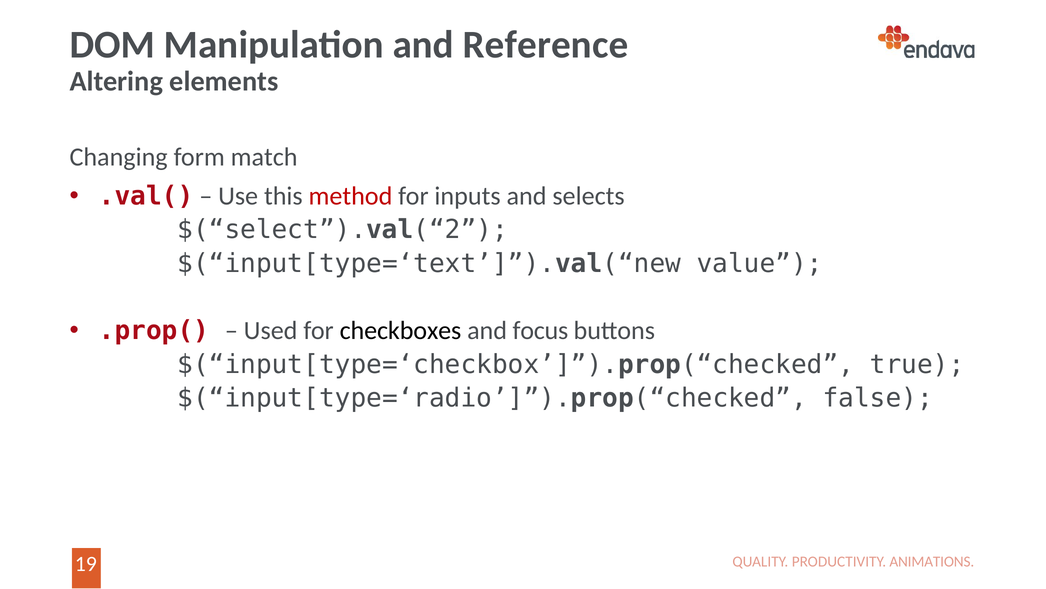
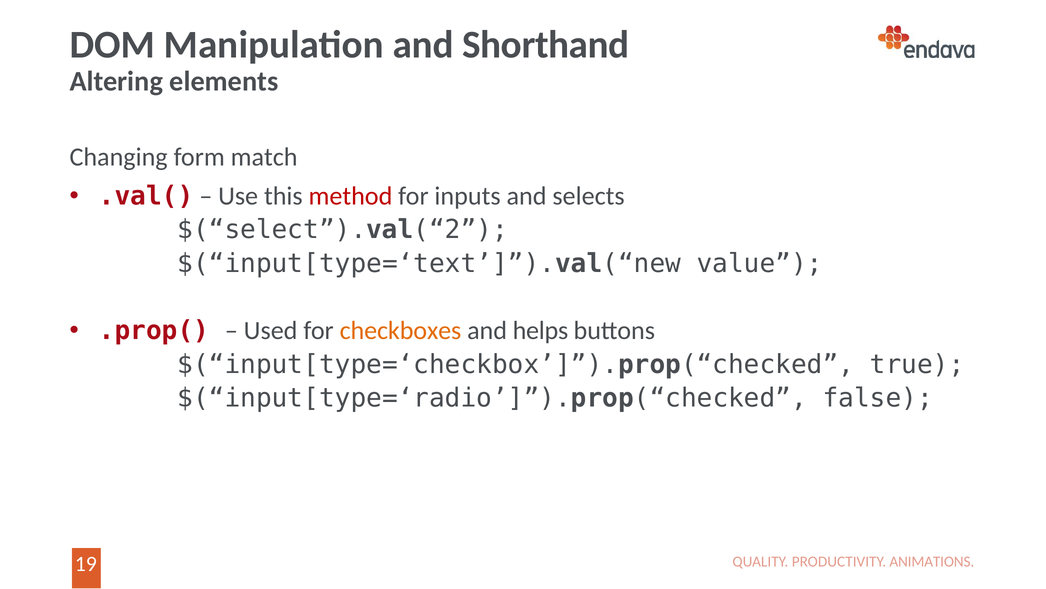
Reference: Reference -> Shorthand
checkboxes colour: black -> orange
focus: focus -> helps
